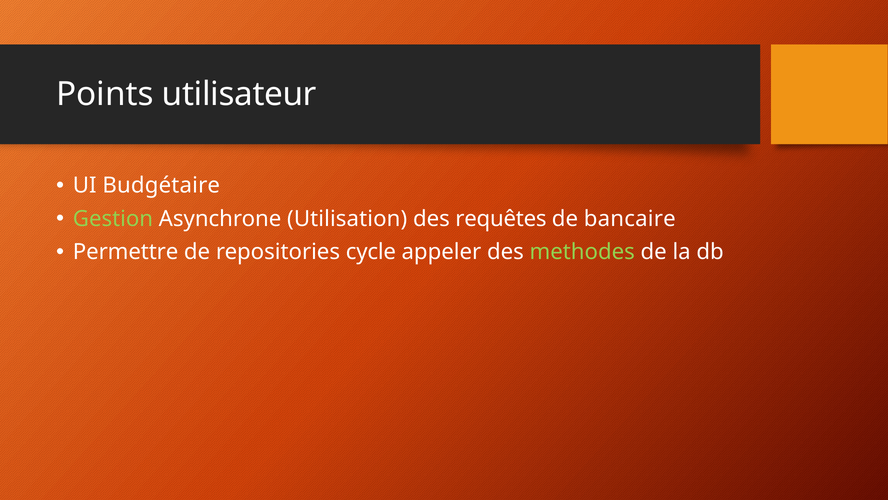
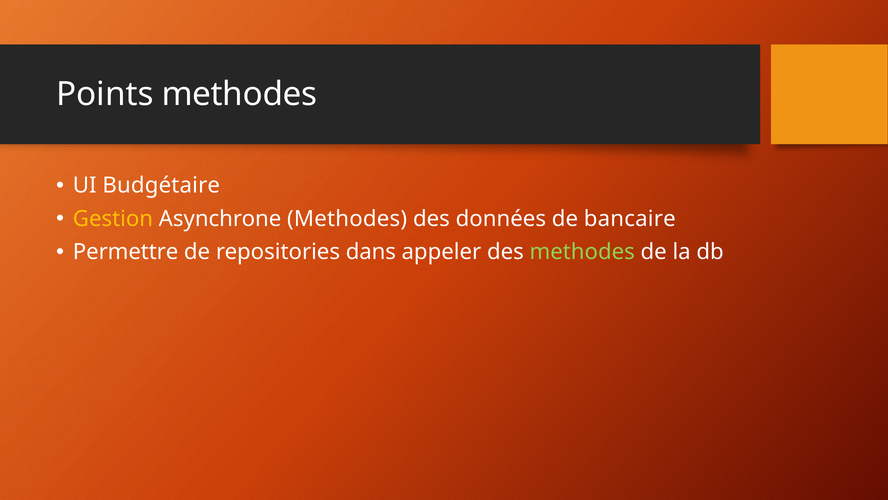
Points utilisateur: utilisateur -> methodes
Gestion colour: light green -> yellow
Asynchrone Utilisation: Utilisation -> Methodes
requêtes: requêtes -> données
cycle: cycle -> dans
